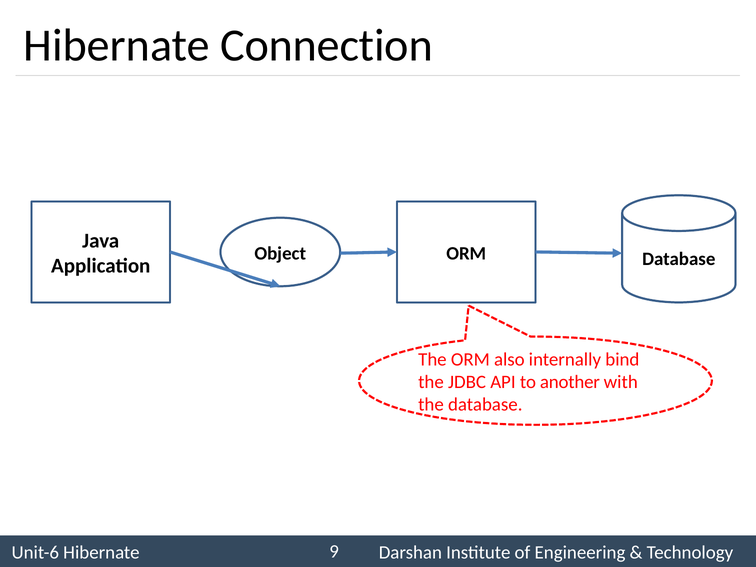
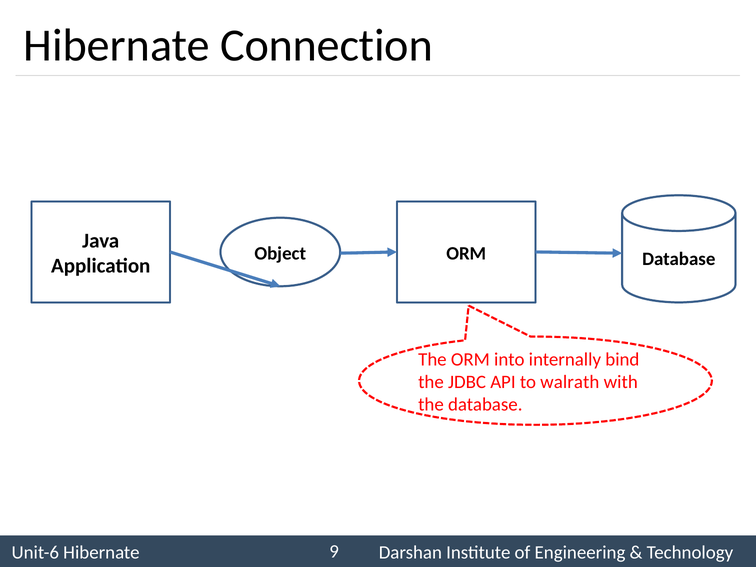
also: also -> into
another: another -> walrath
